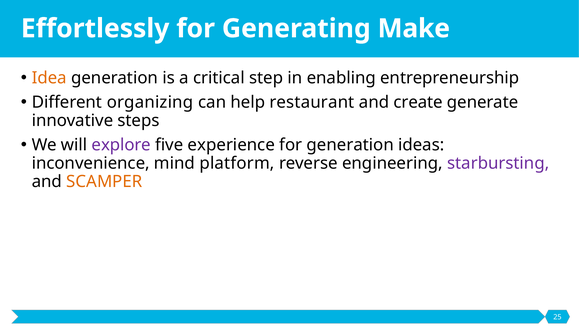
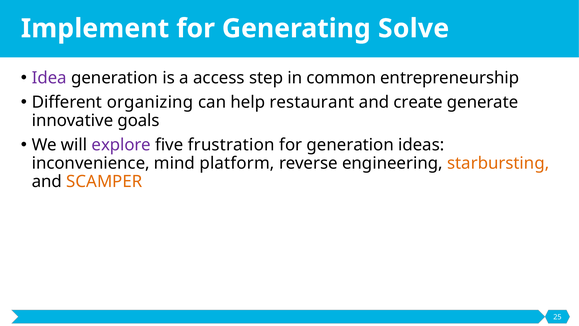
Effortlessly: Effortlessly -> Implement
Make: Make -> Solve
Idea colour: orange -> purple
critical: critical -> access
enabling: enabling -> common
steps: steps -> goals
experience: experience -> frustration
starbursting colour: purple -> orange
